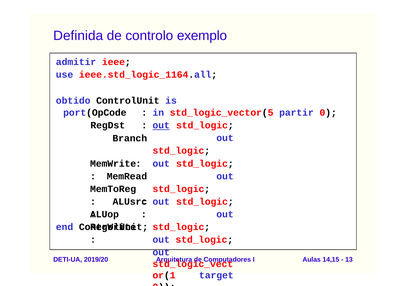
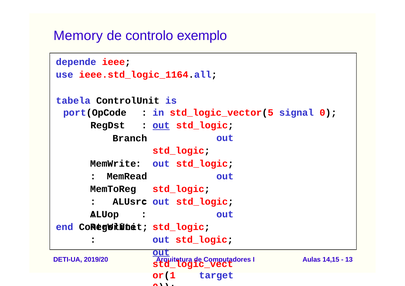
Definida: Definida -> Memory
admitir: admitir -> depende
obtido: obtido -> tabela
partir: partir -> signal
out at (161, 252) underline: none -> present
